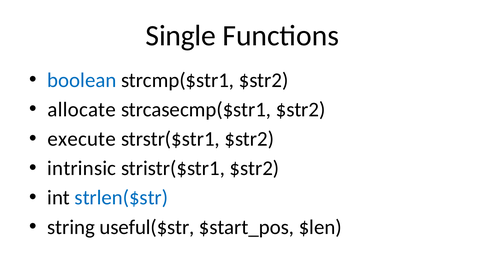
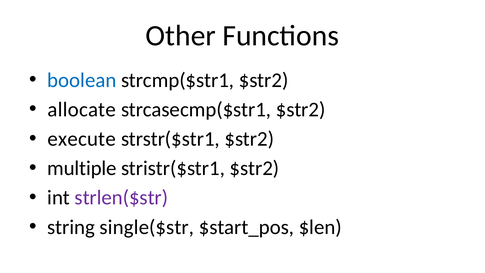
Single: Single -> Other
intrinsic: intrinsic -> multiple
strlen($str colour: blue -> purple
useful($str: useful($str -> single($str
